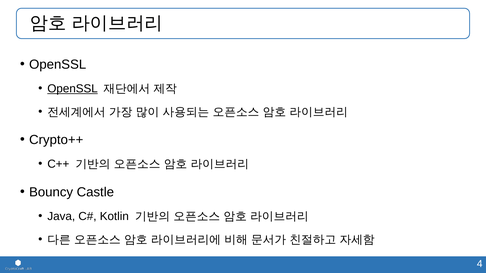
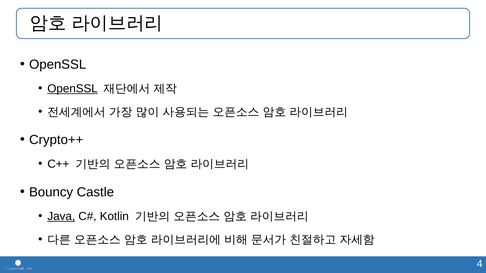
Java underline: none -> present
